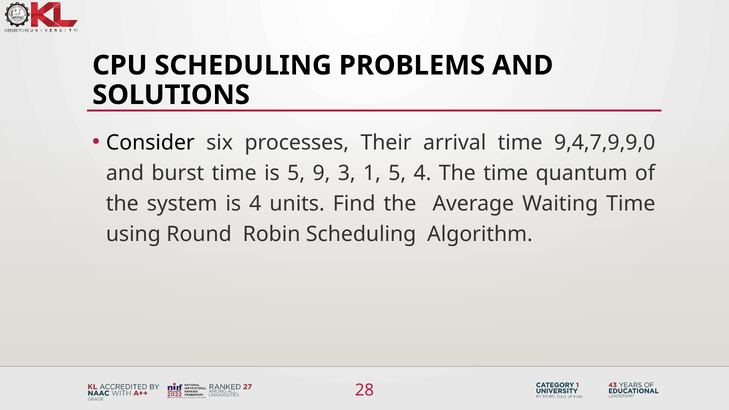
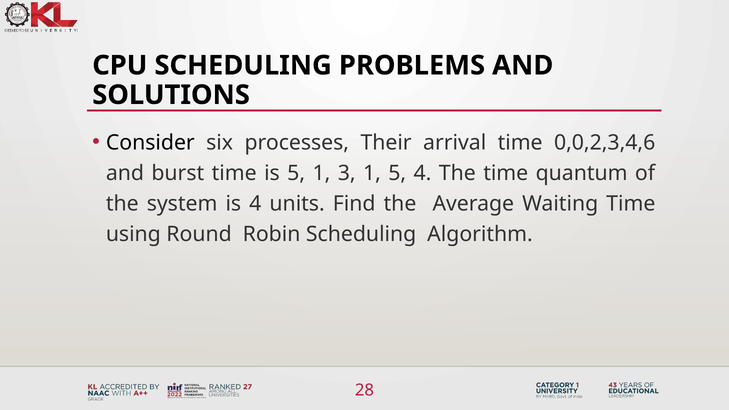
9,4,7,9,9,0: 9,4,7,9,9,0 -> 0,0,2,3,4,6
5 9: 9 -> 1
